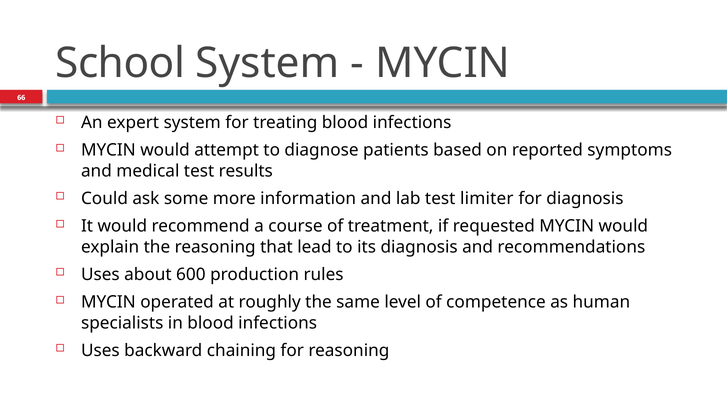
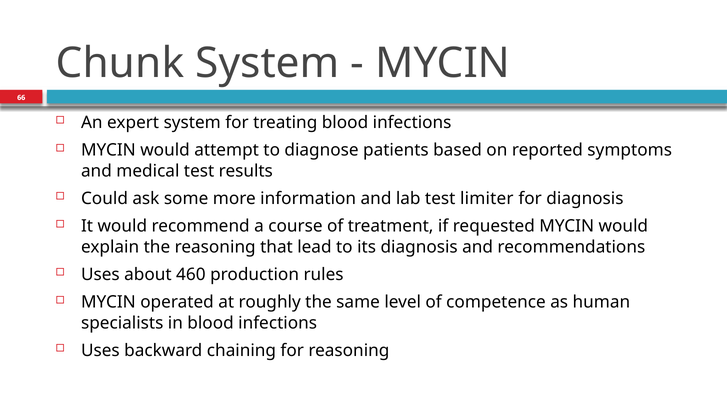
School: School -> Chunk
600: 600 -> 460
